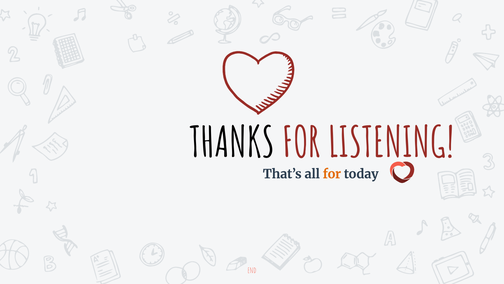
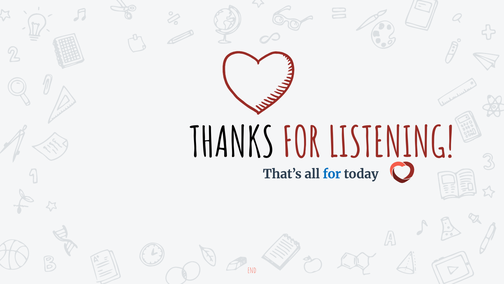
for at (332, 174) colour: orange -> blue
